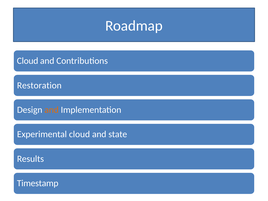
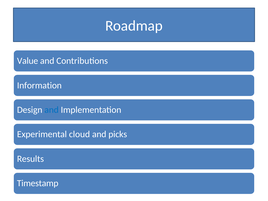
Cloud at (28, 61): Cloud -> Value
Restoration: Restoration -> Information
and at (52, 110) colour: orange -> blue
state: state -> picks
